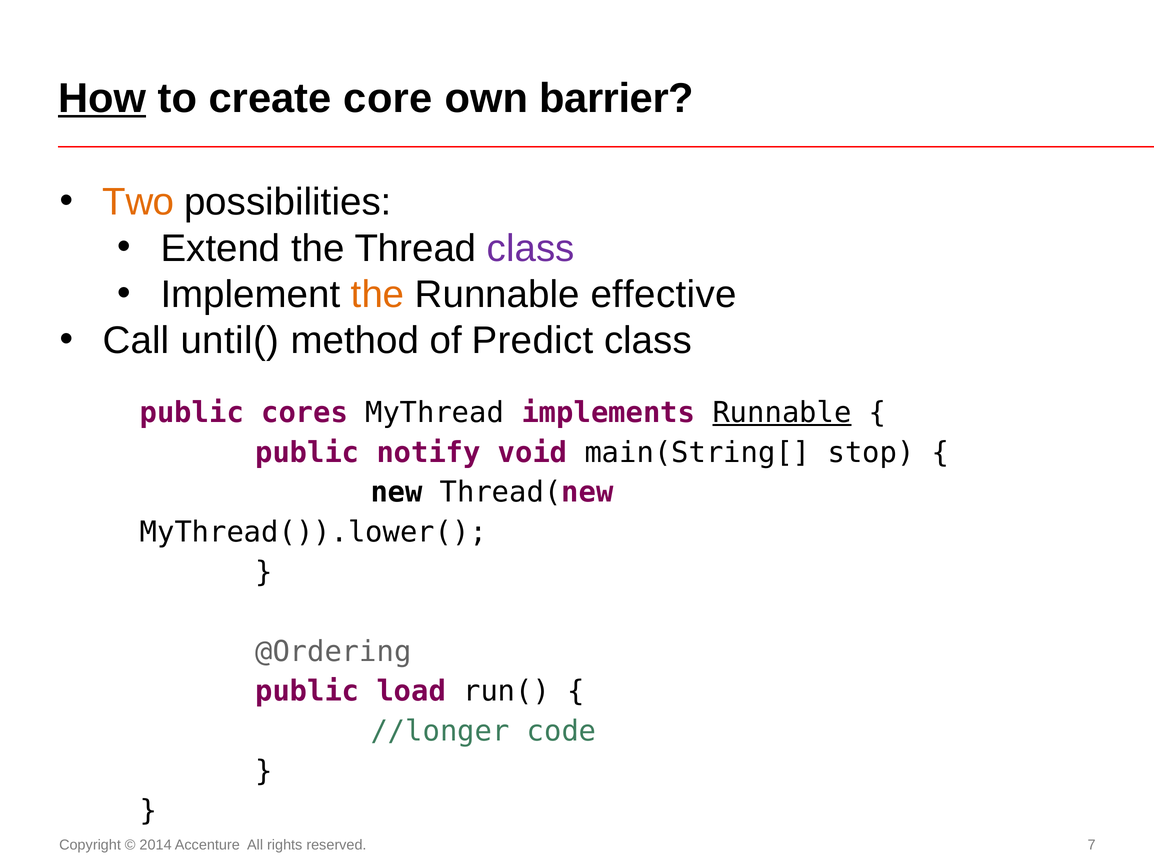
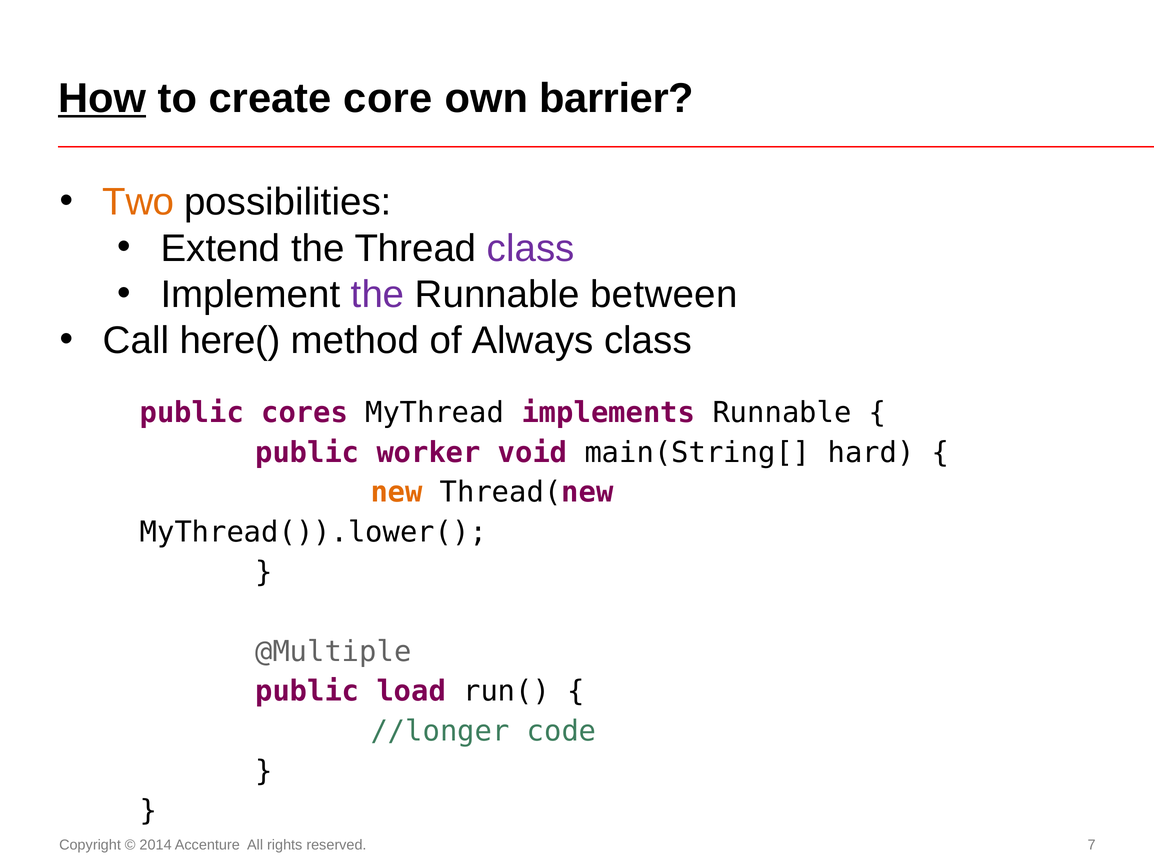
the at (378, 294) colour: orange -> purple
effective: effective -> between
until(: until( -> here(
Predict: Predict -> Always
Runnable at (782, 412) underline: present -> none
notify: notify -> worker
stop: stop -> hard
new colour: black -> orange
@Ordering: @Ordering -> @Multiple
